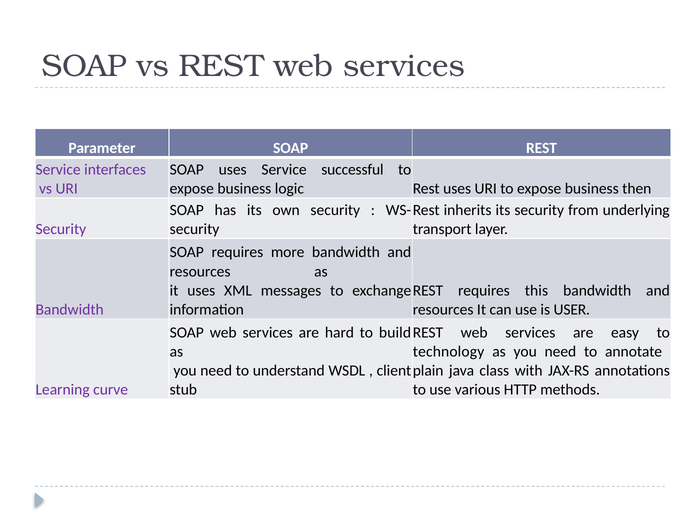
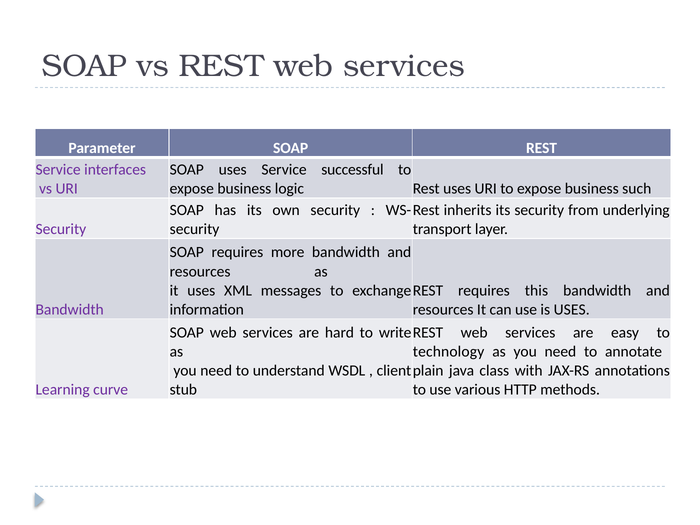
then: then -> such
is USER: USER -> USES
build: build -> write
